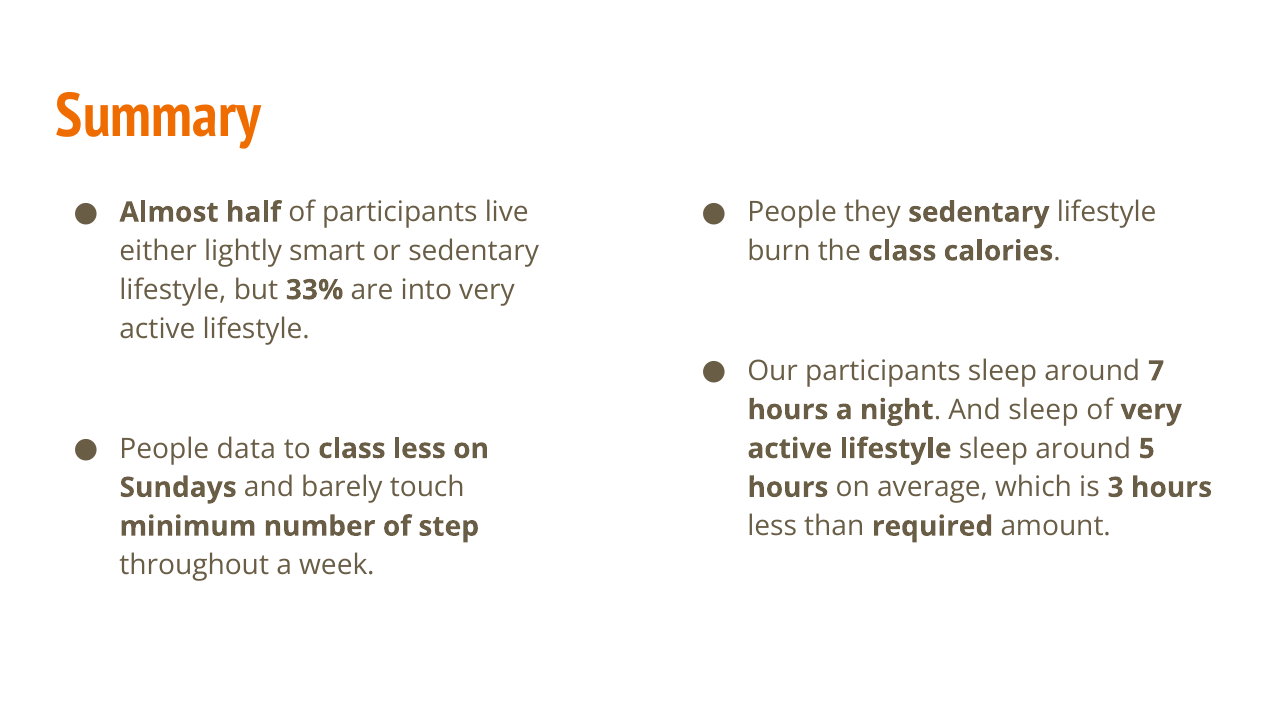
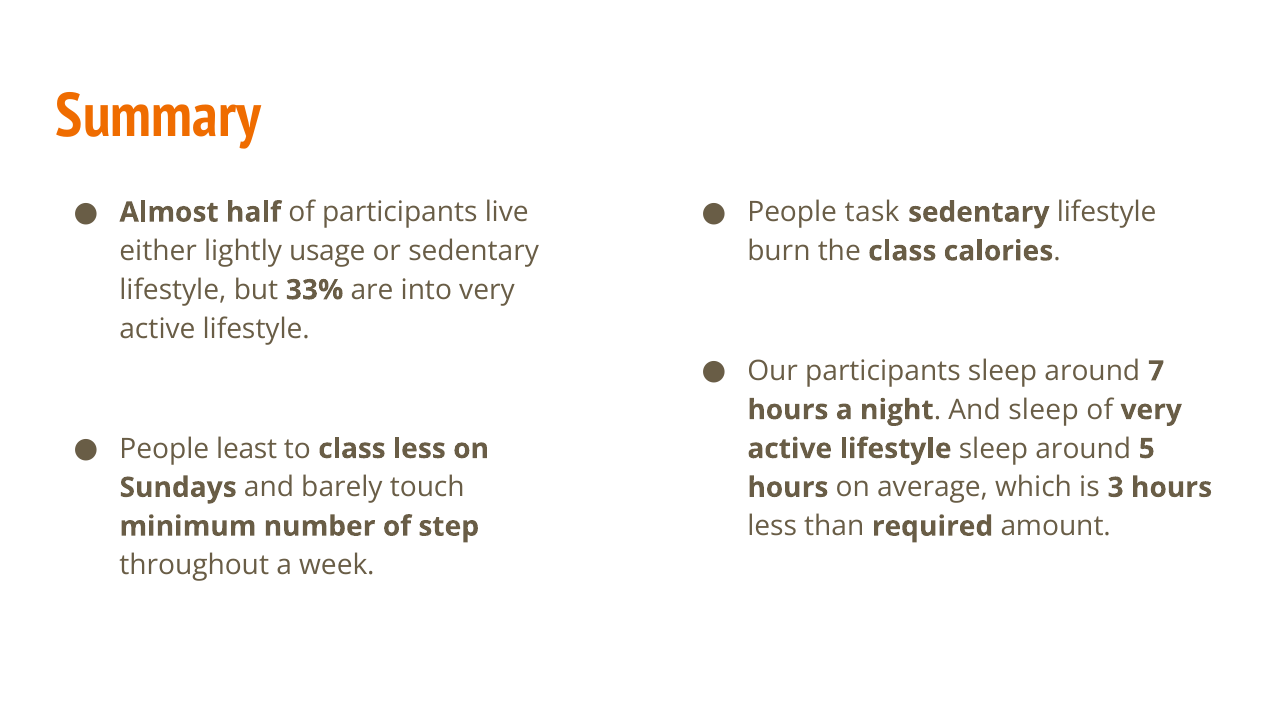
they: they -> task
smart: smart -> usage
data: data -> least
